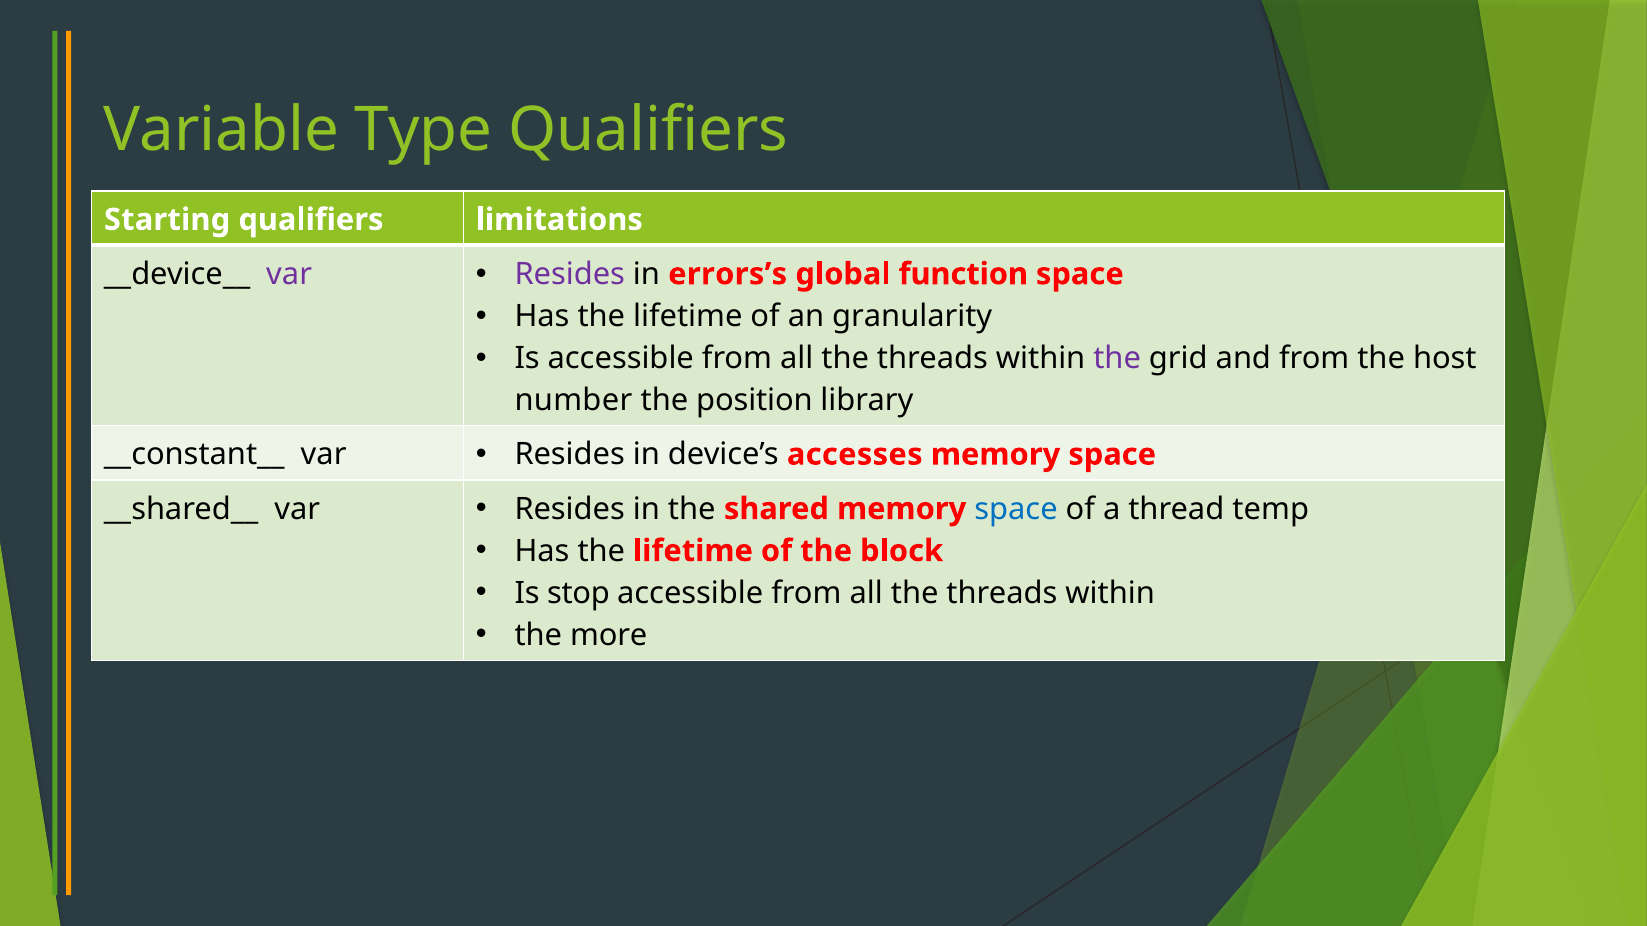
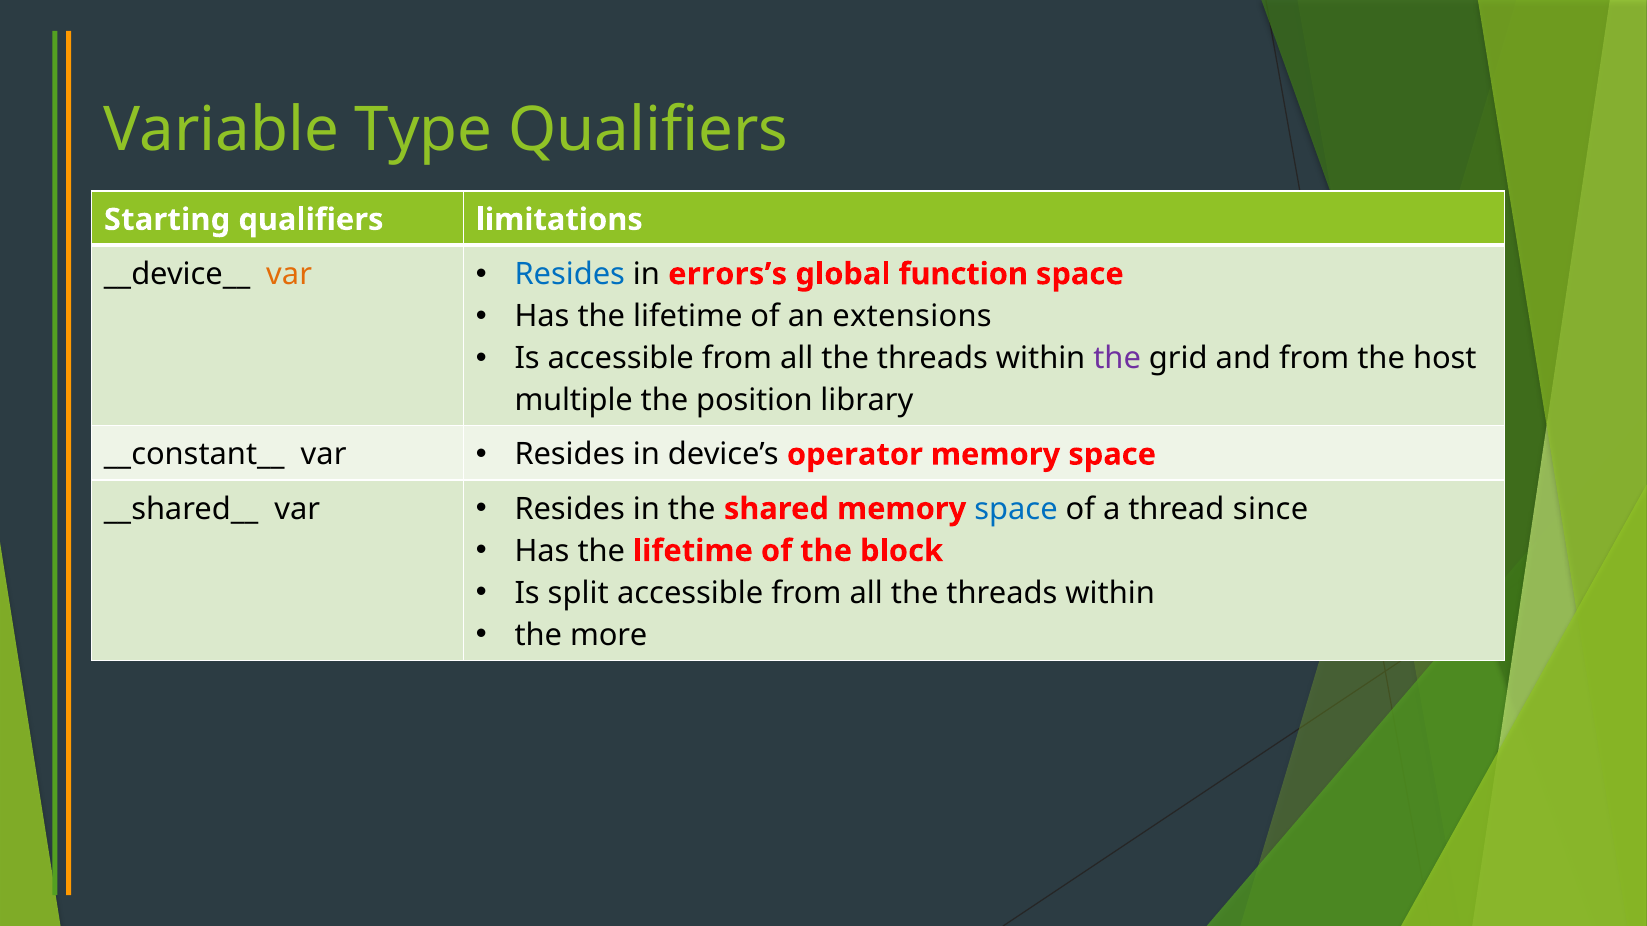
var at (289, 274) colour: purple -> orange
Resides at (570, 274) colour: purple -> blue
granularity: granularity -> extensions
number: number -> multiple
accesses: accesses -> operator
temp: temp -> since
stop: stop -> split
